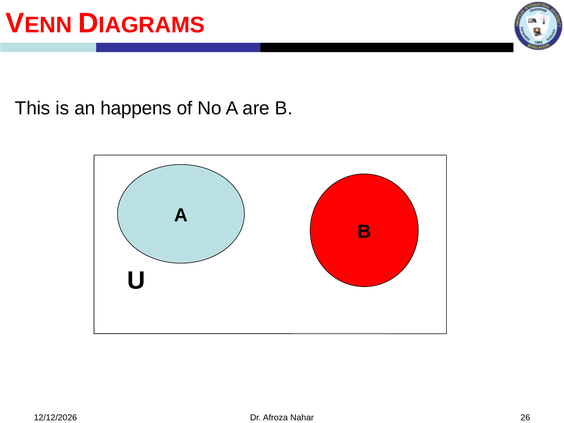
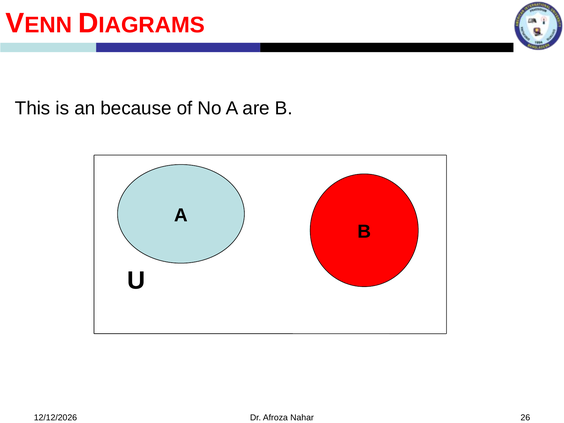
happens: happens -> because
